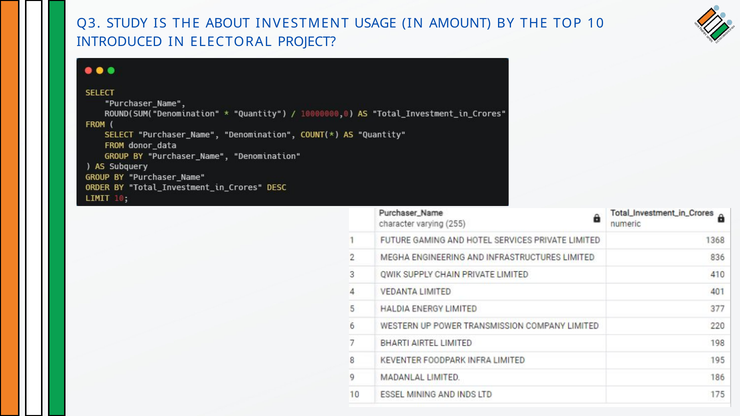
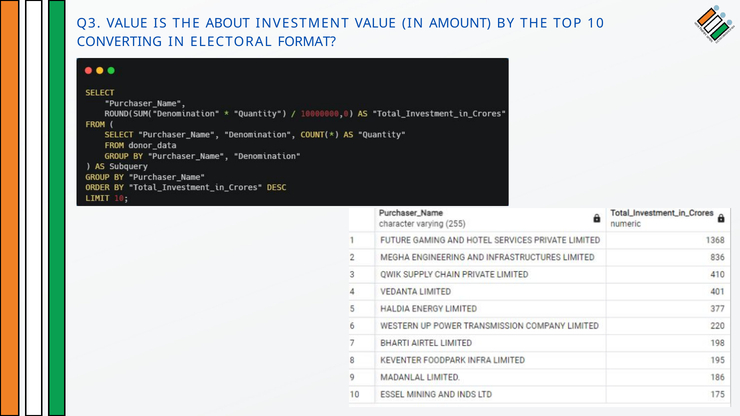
Q3 STUDY: STUDY -> VALUE
INVESTMENT USAGE: USAGE -> VALUE
INTRODUCED: INTRODUCED -> CONVERTING
PROJECT: PROJECT -> FORMAT
